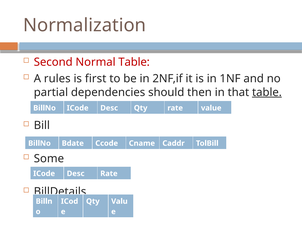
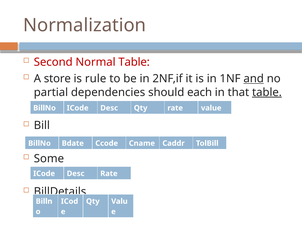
rules: rules -> store
first: first -> rule
and underline: none -> present
then: then -> each
